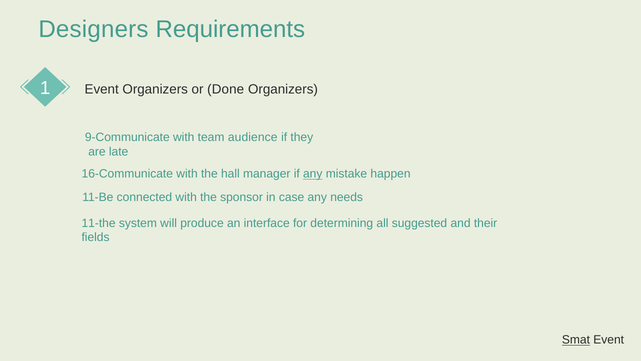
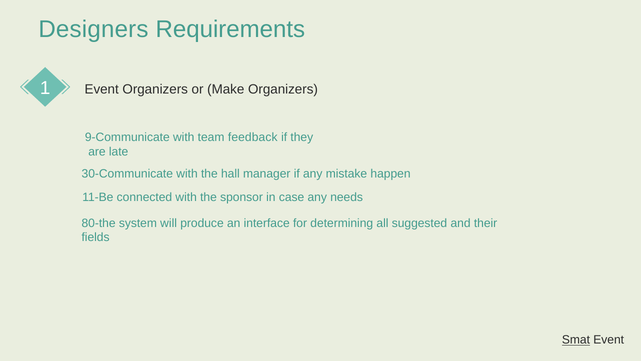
Done: Done -> Make
audience: audience -> feedback
16-Communicate: 16-Communicate -> 30-Communicate
any at (313, 174) underline: present -> none
11-the: 11-the -> 80-the
